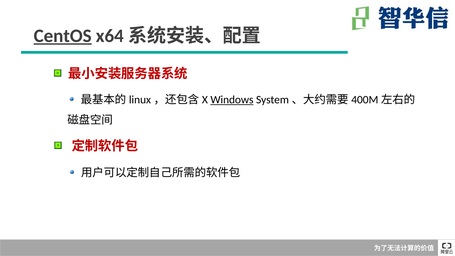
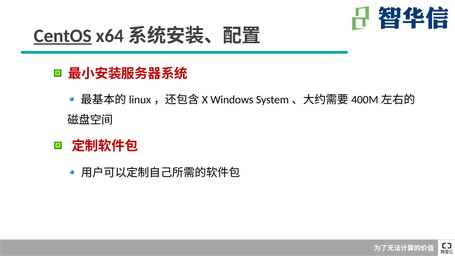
Windows underline: present -> none
